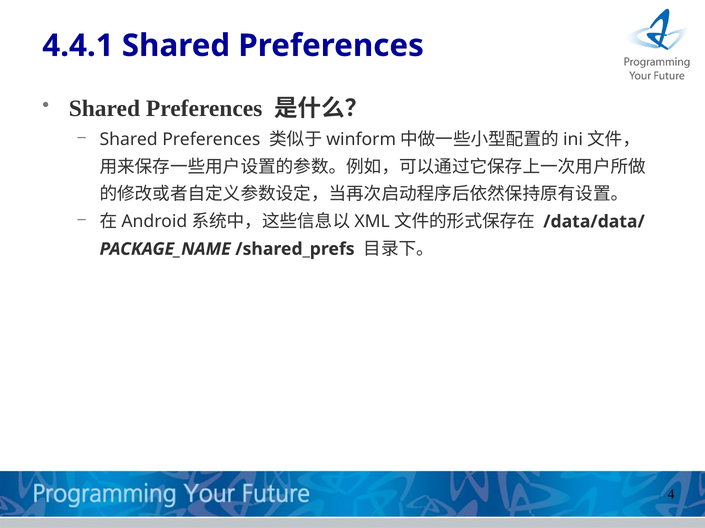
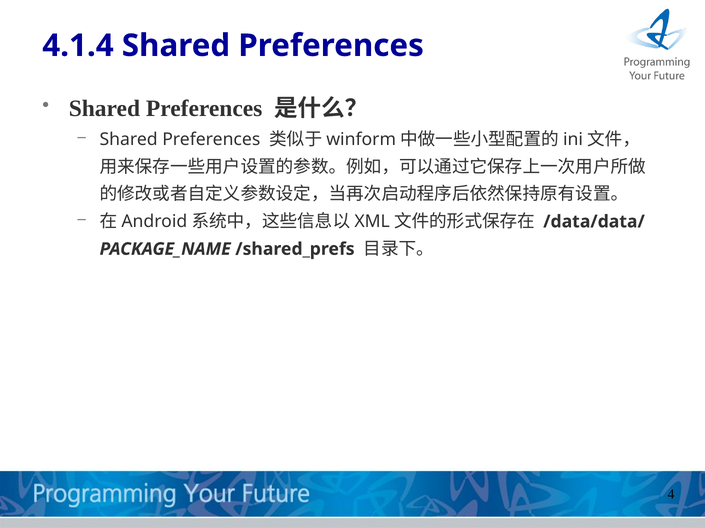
4.4.1: 4.4.1 -> 4.1.4
